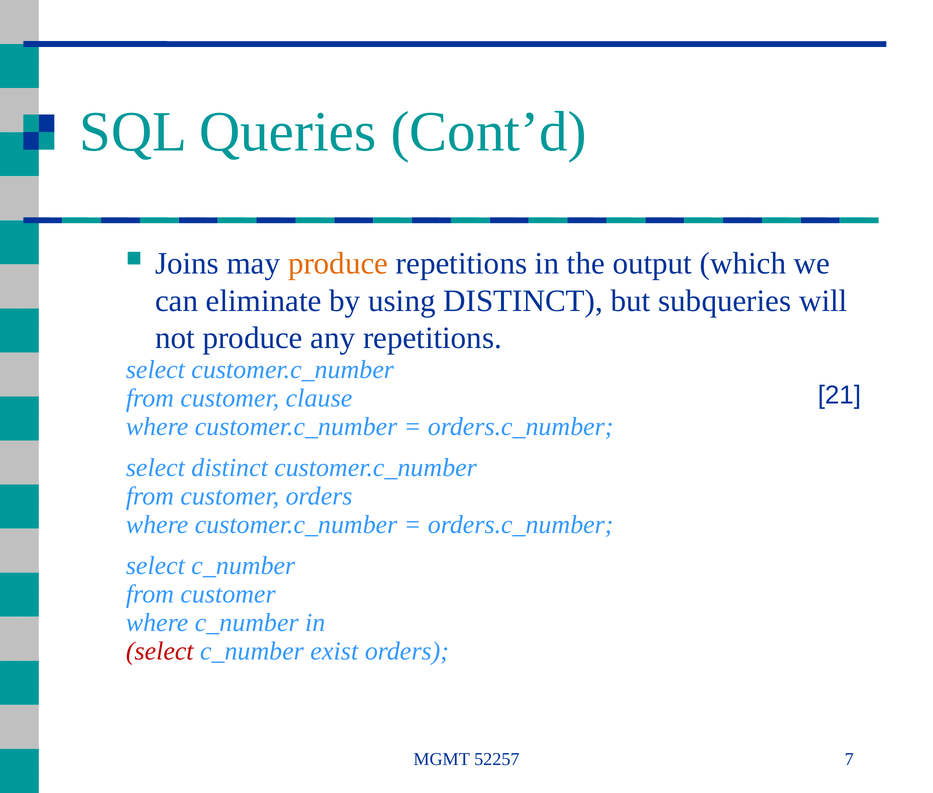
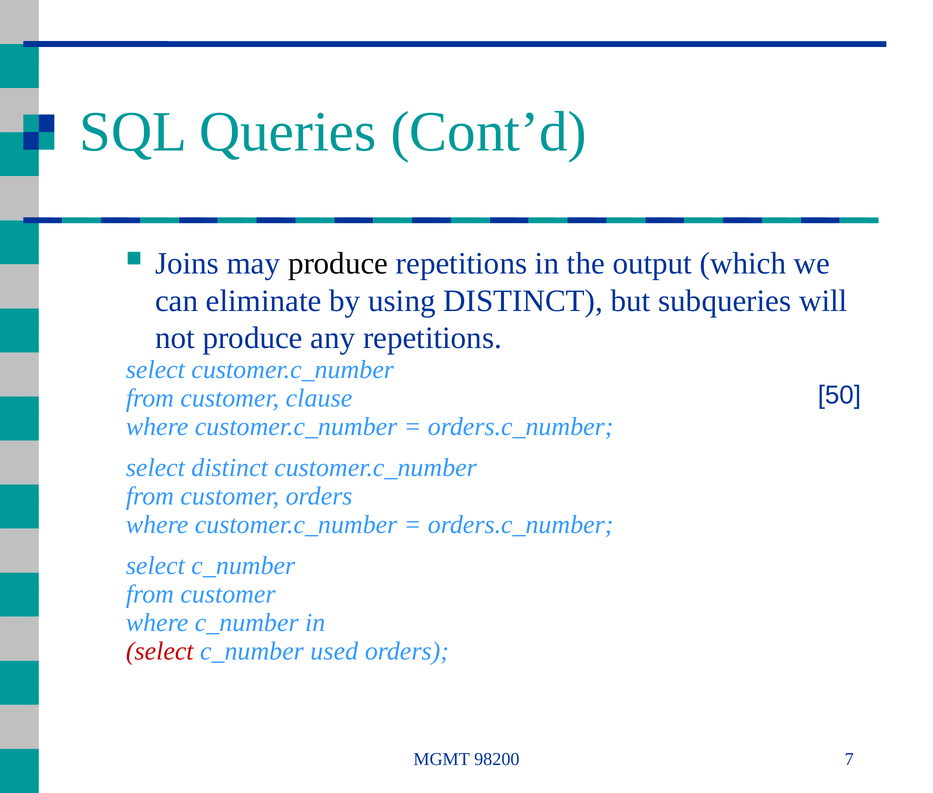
produce at (338, 263) colour: orange -> black
21: 21 -> 50
exist: exist -> used
52257: 52257 -> 98200
